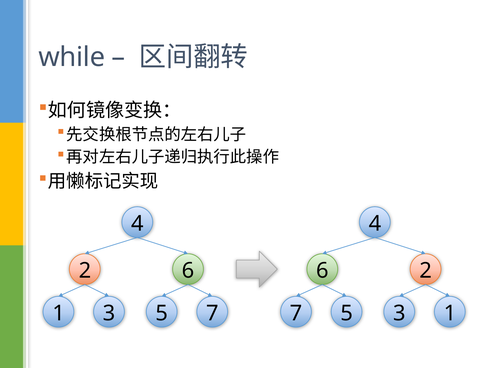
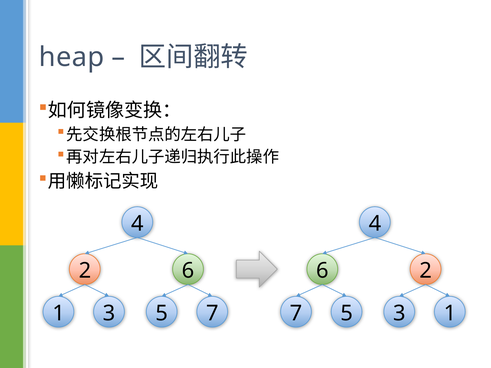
while: while -> heap
